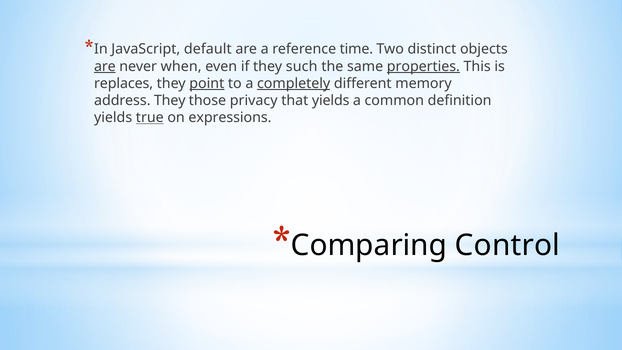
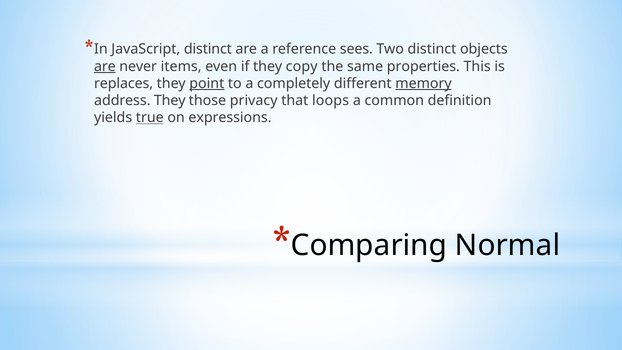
JavaScript default: default -> distinct
time: time -> sees
when: when -> items
such: such -> copy
properties underline: present -> none
completely underline: present -> none
memory underline: none -> present
that yields: yields -> loops
Control: Control -> Normal
